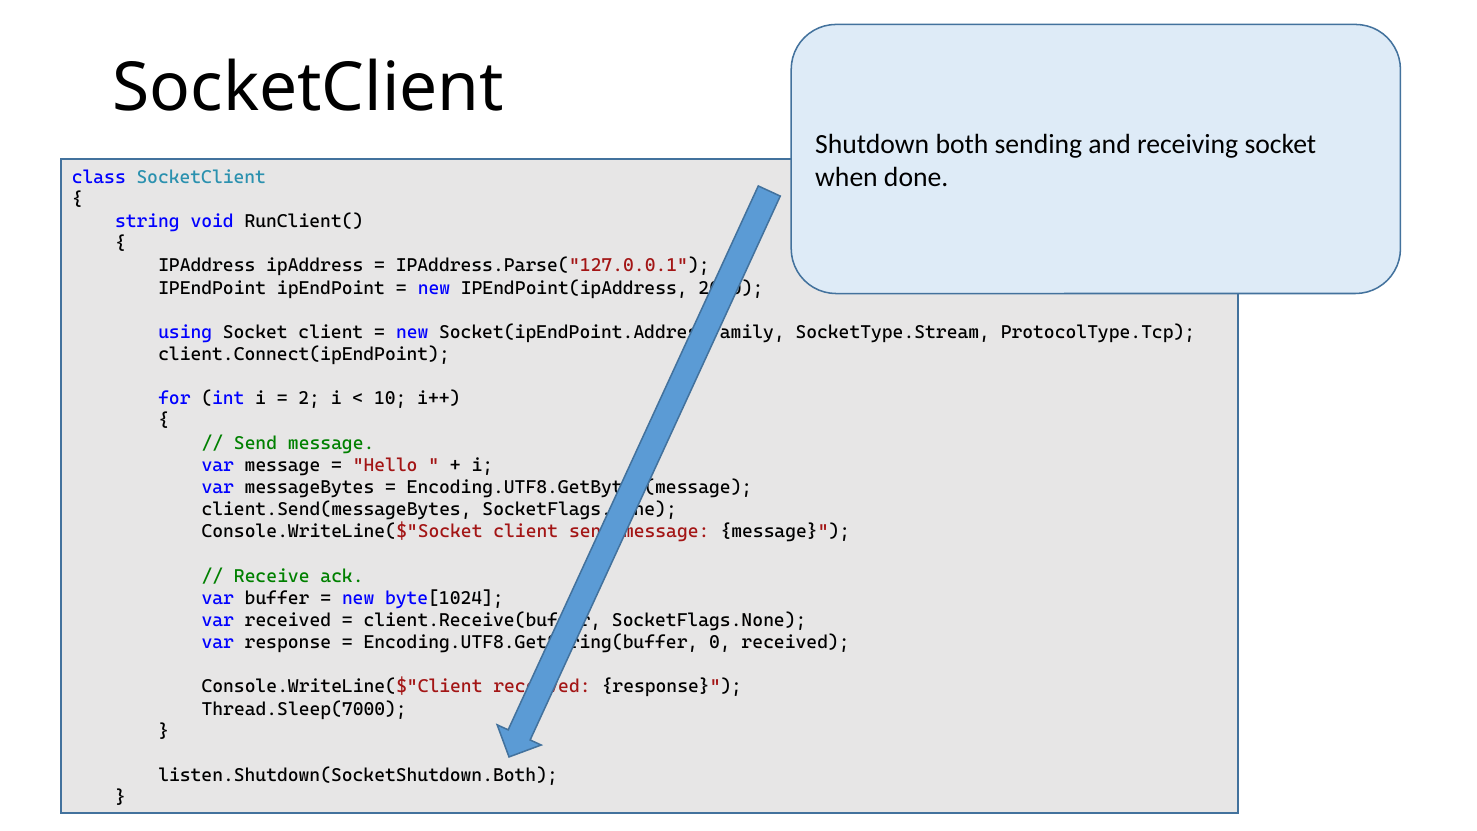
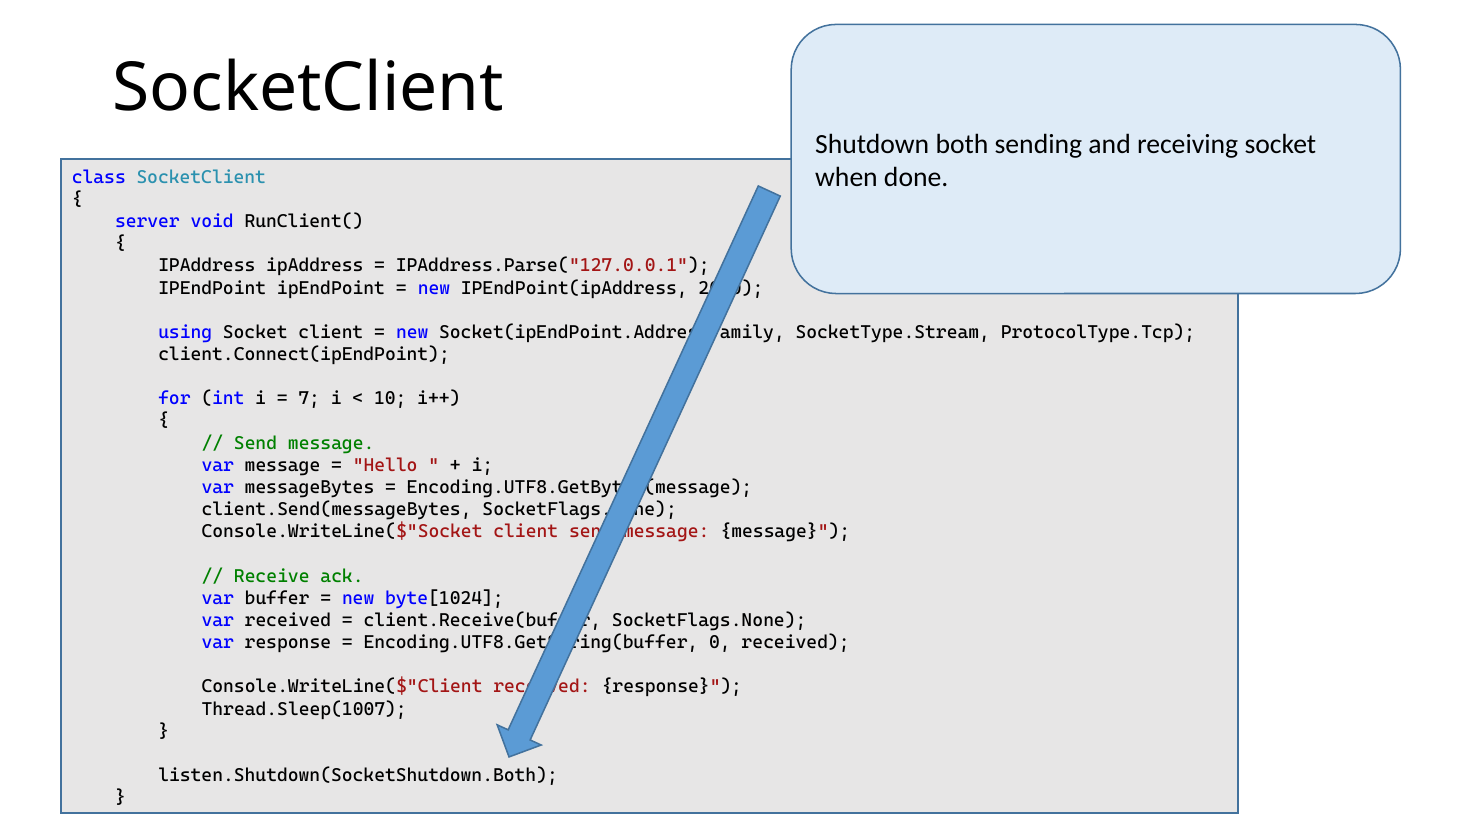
string: string -> server
2: 2 -> 7
Thread.Sleep(7000: Thread.Sleep(7000 -> Thread.Sleep(1007
